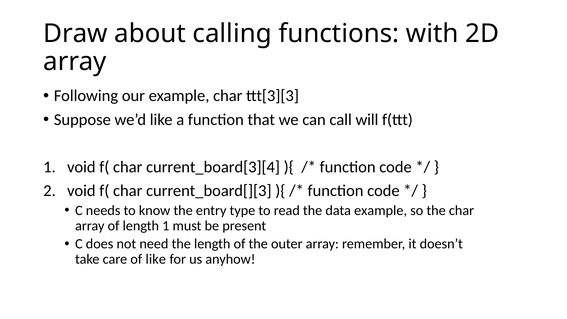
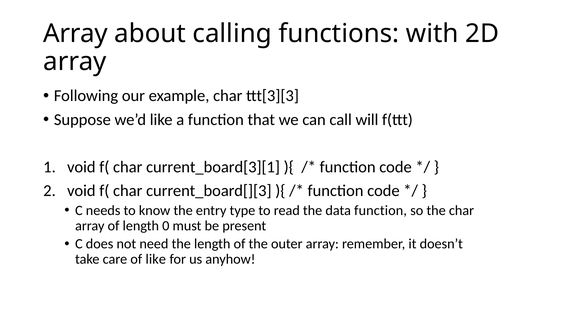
Draw at (75, 34): Draw -> Array
current_board[3][4: current_board[3][4 -> current_board[3][1
data example: example -> function
length 1: 1 -> 0
